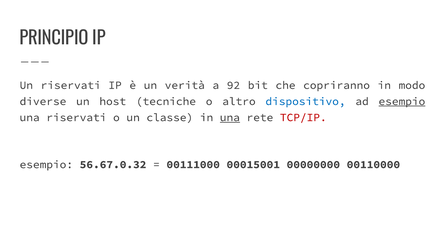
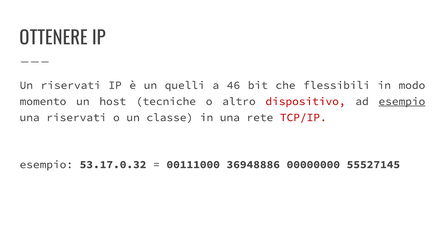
PRINCIPIO: PRINCIPIO -> OTTENERE
verità: verità -> quelli
92: 92 -> 46
copriranno: copriranno -> flessibili
diverse: diverse -> momento
dispositivo colour: blue -> red
una at (230, 118) underline: present -> none
56.67.0.32: 56.67.0.32 -> 53.17.0.32
00015001: 00015001 -> 36948886
00110000: 00110000 -> 55527145
